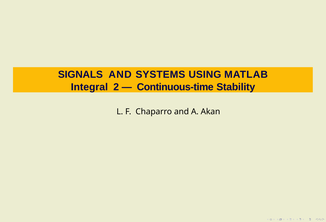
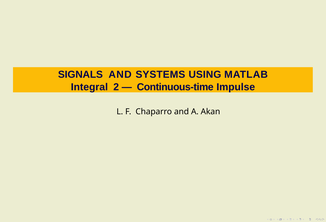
Stability: Stability -> Impulse
